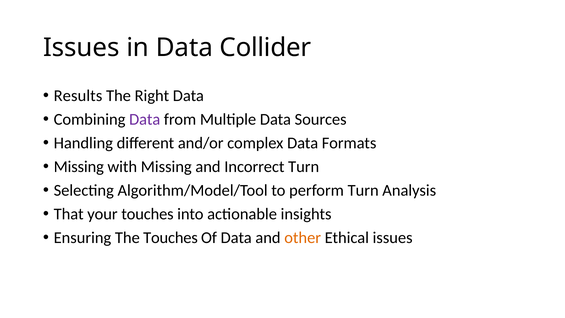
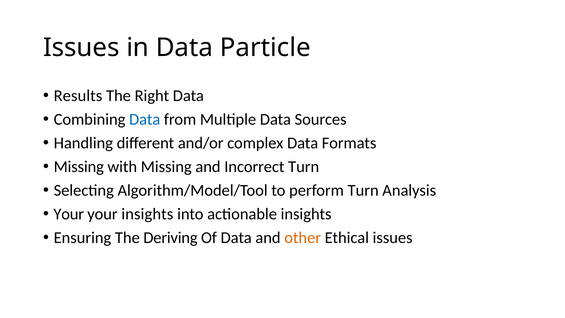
Collider: Collider -> Particle
Data at (145, 119) colour: purple -> blue
That at (69, 214): That -> Your
your touches: touches -> insights
The Touches: Touches -> Deriving
